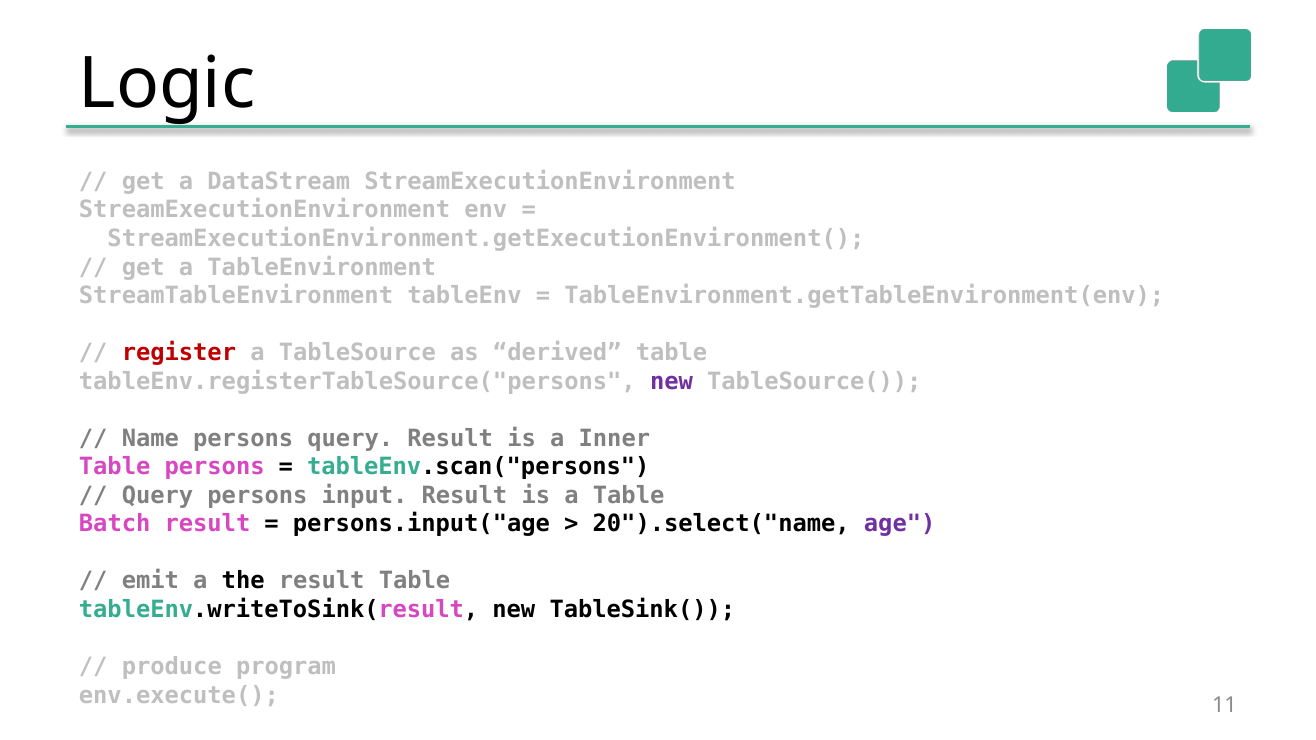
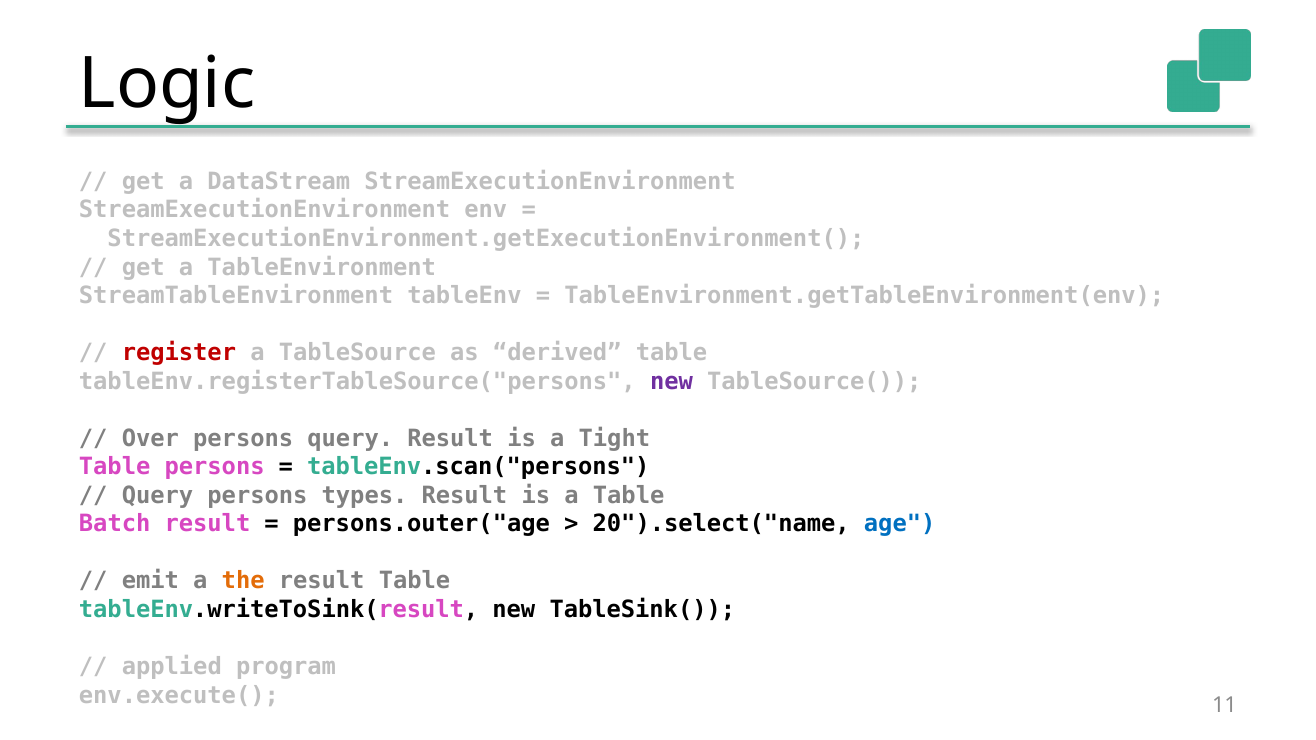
Name: Name -> Over
Inner: Inner -> Tight
input: input -> types
persons.input("age: persons.input("age -> persons.outer("age
age colour: purple -> blue
the colour: black -> orange
produce: produce -> applied
